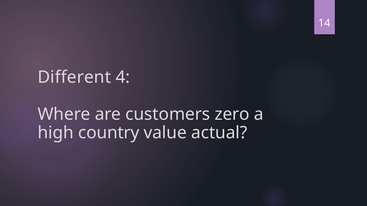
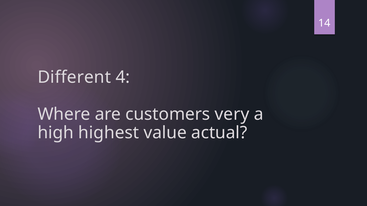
zero: zero -> very
country: country -> highest
